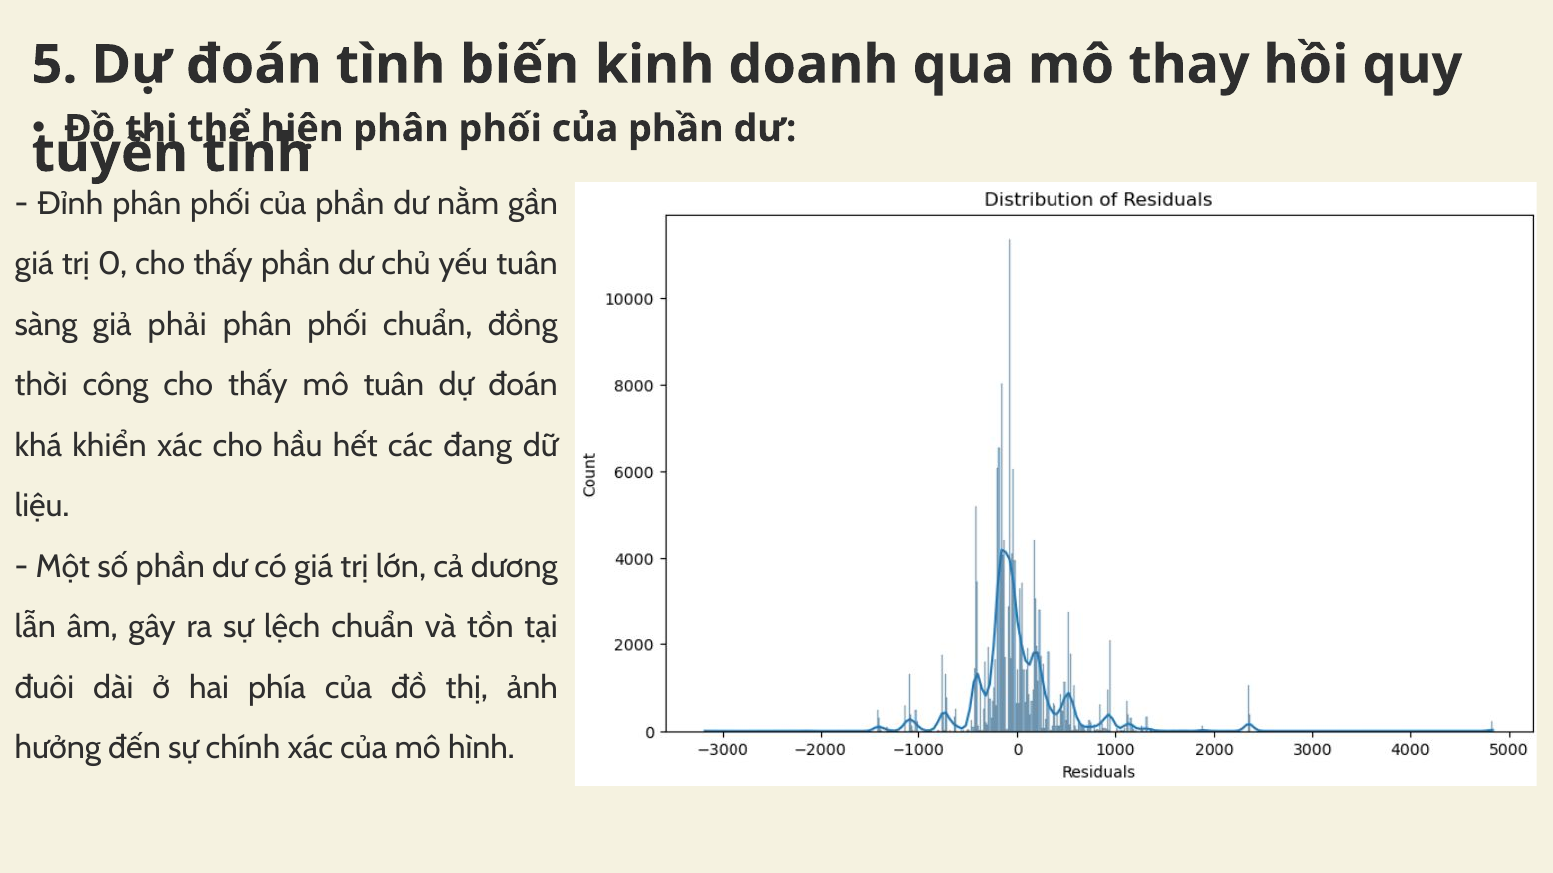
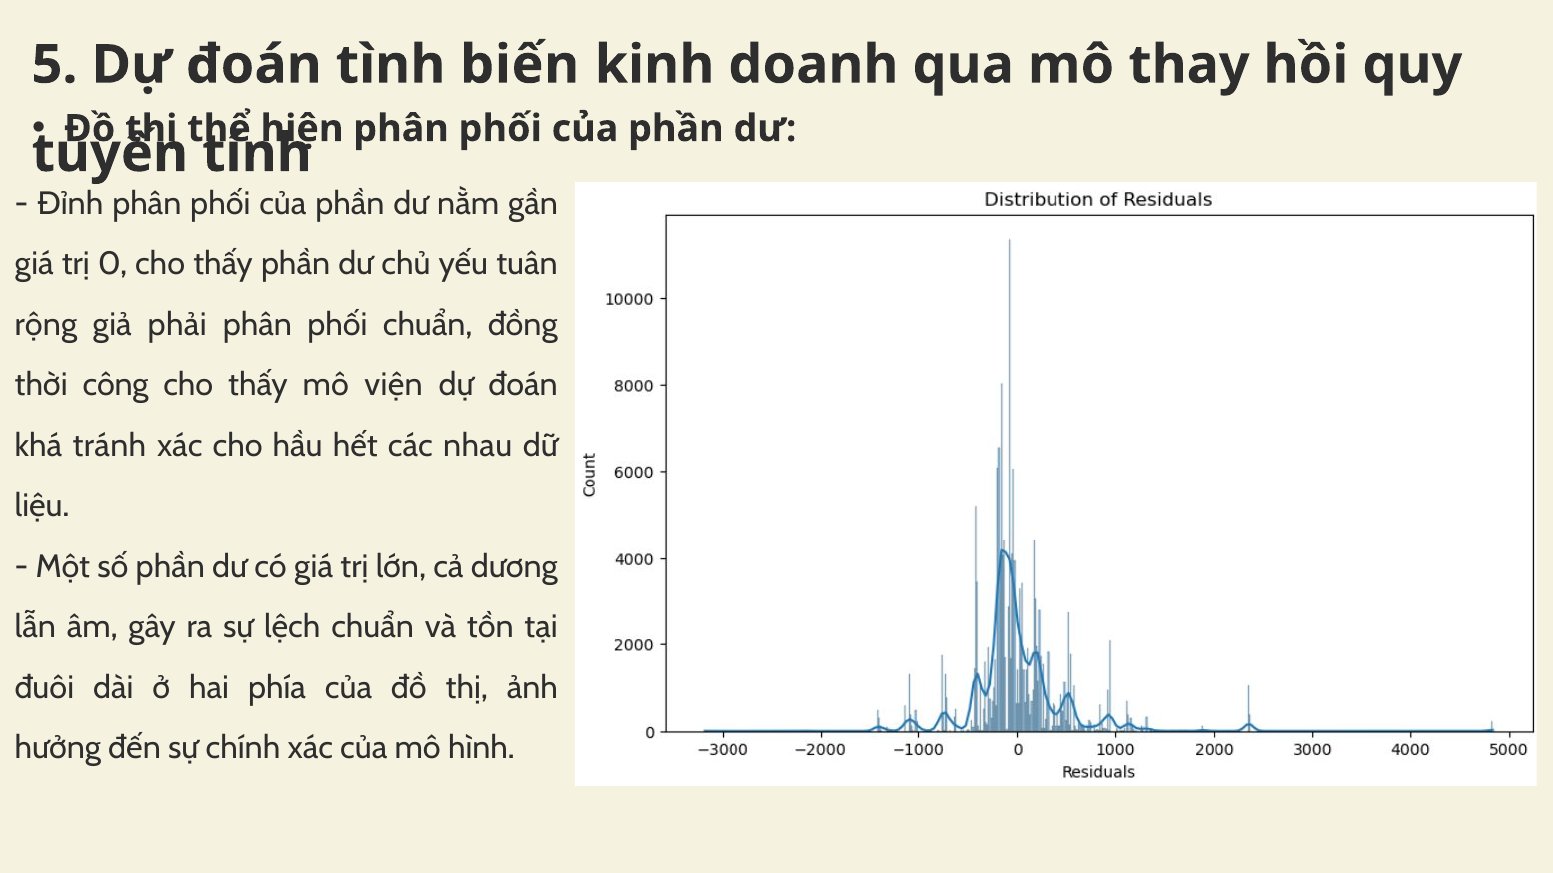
sàng: sàng -> rộng
mô tuân: tuân -> viện
khiển: khiển -> tránh
đang: đang -> nhau
